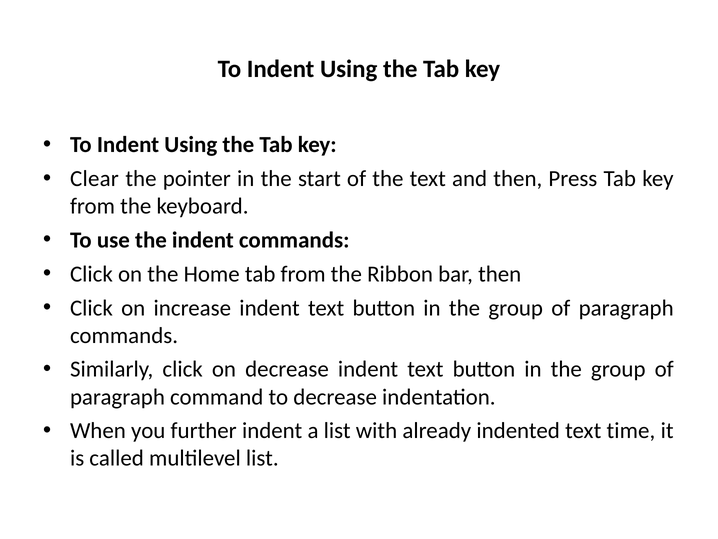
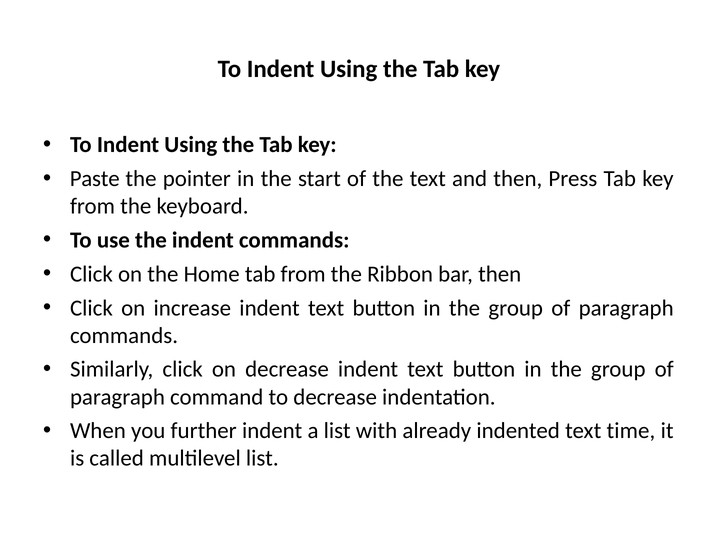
Clear: Clear -> Paste
